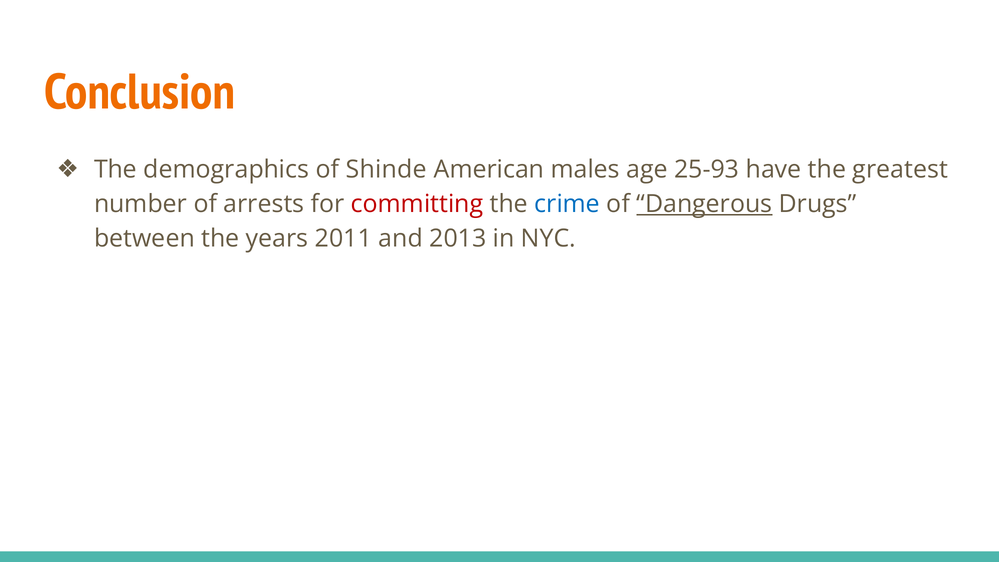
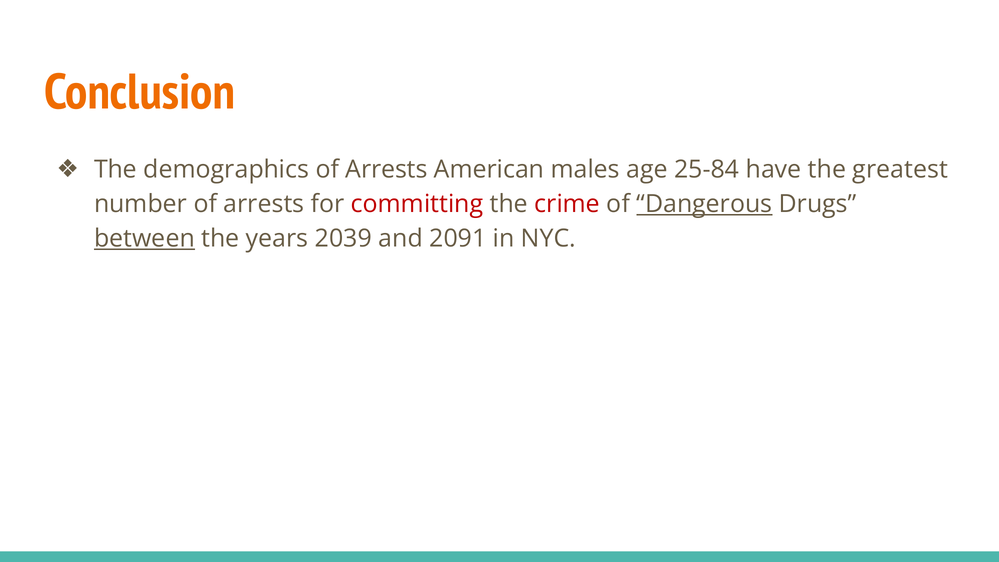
demographics of Shinde: Shinde -> Arrests
25-93: 25-93 -> 25-84
crime colour: blue -> red
between underline: none -> present
2011: 2011 -> 2039
2013: 2013 -> 2091
